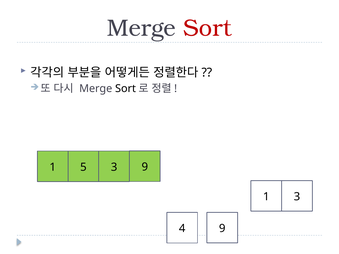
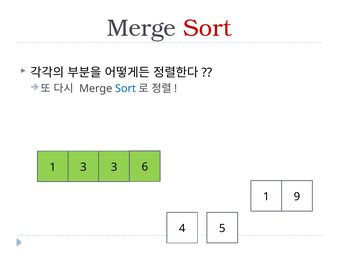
Sort at (126, 89) colour: black -> blue
1 5: 5 -> 3
3 9: 9 -> 6
1 3: 3 -> 9
4 9: 9 -> 5
